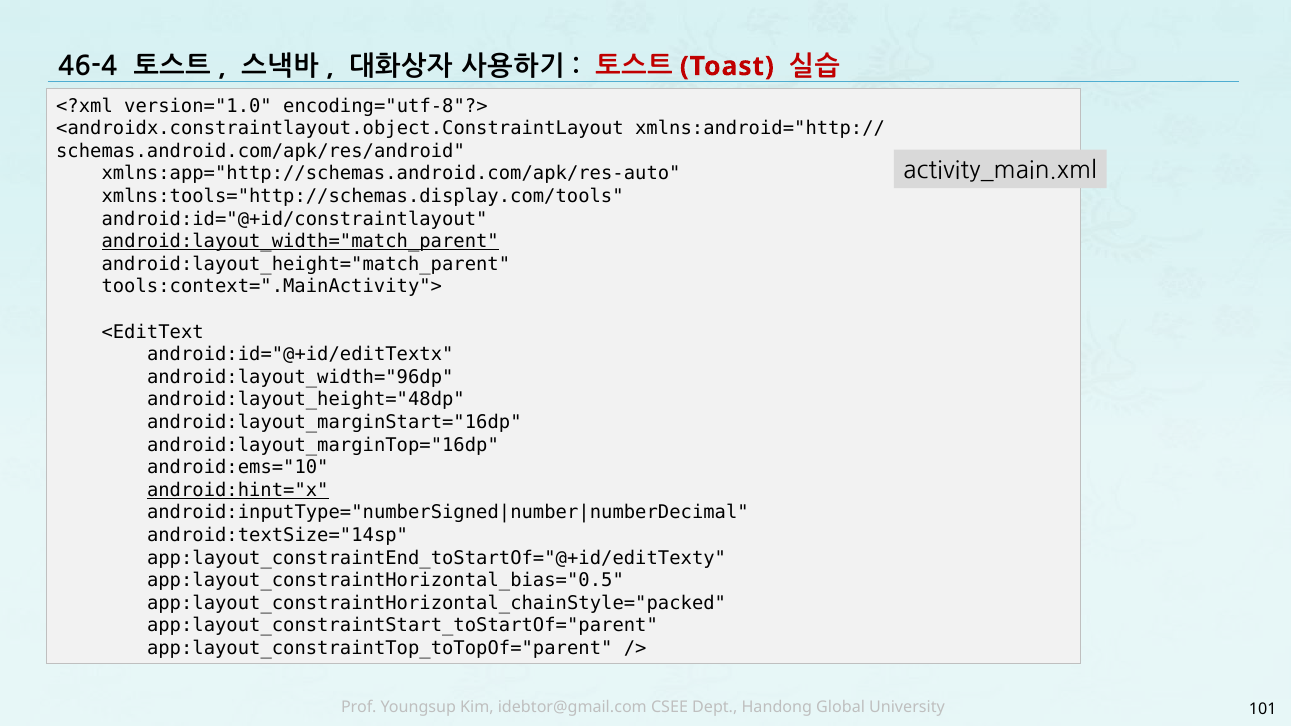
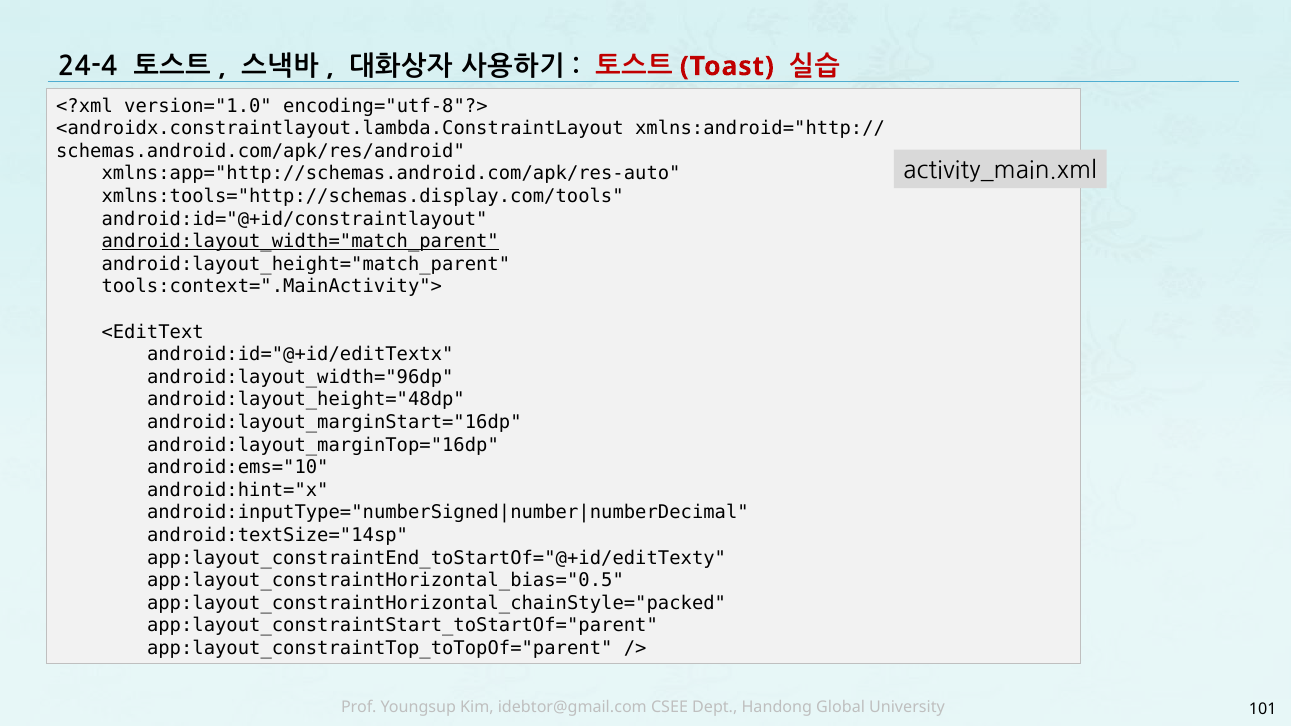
46-4: 46-4 -> 24-4
<androidx.constraintlayout.object.ConstraintLayout: <androidx.constraintlayout.object.ConstraintLayout -> <androidx.constraintlayout.lambda.ConstraintLayout
android:hint="x underline: present -> none
